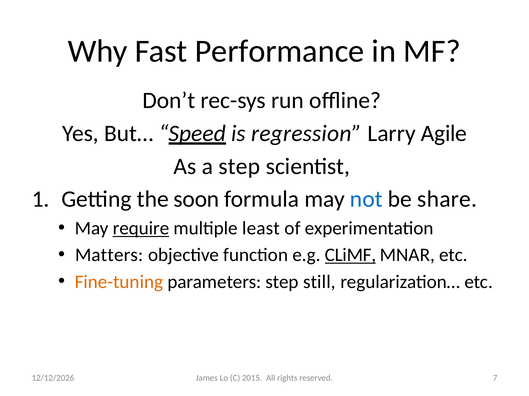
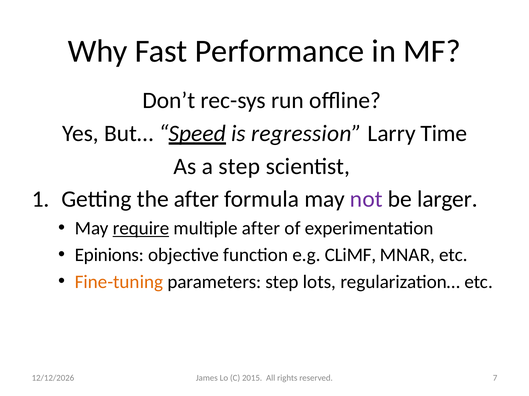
Agile: Agile -> Time
the soon: soon -> after
not colour: blue -> purple
share: share -> larger
multiple least: least -> after
Matters: Matters -> Epinions
CLiMF underline: present -> none
still: still -> lots
